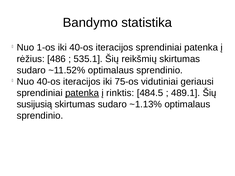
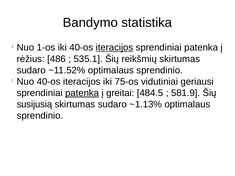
iteracijos at (114, 48) underline: none -> present
rinktis: rinktis -> greitai
489.1: 489.1 -> 581.9
